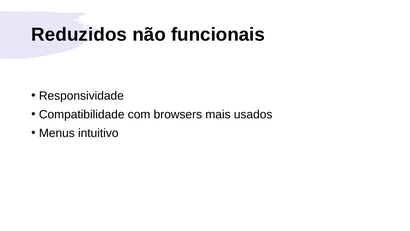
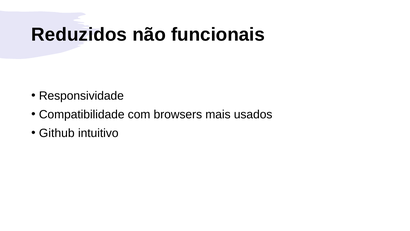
Menus: Menus -> Github
